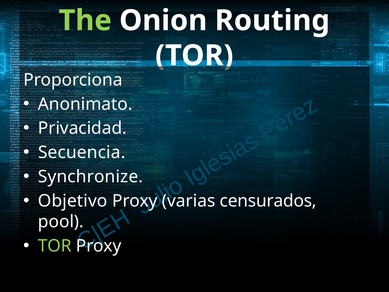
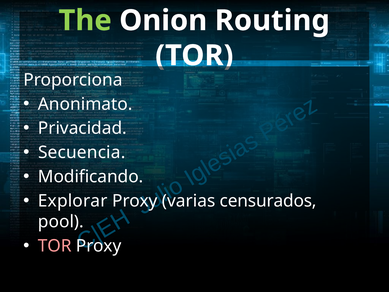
Synchronize: Synchronize -> Modificando
Objetivo: Objetivo -> Explorar
TOR at (55, 246) colour: light green -> pink
